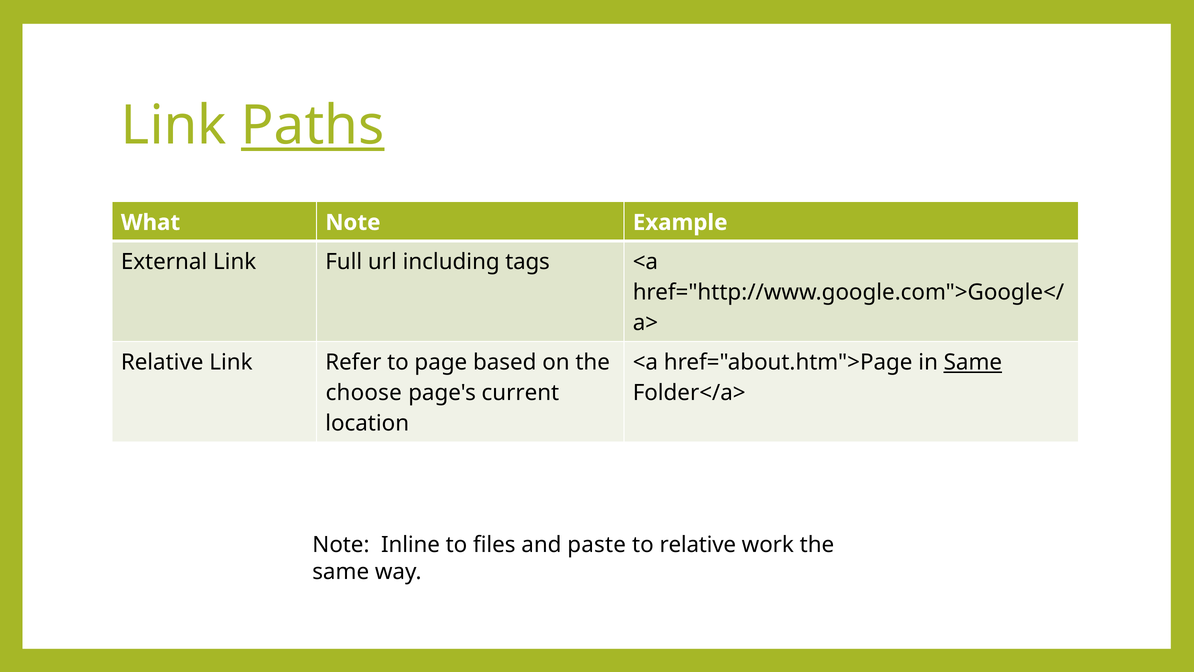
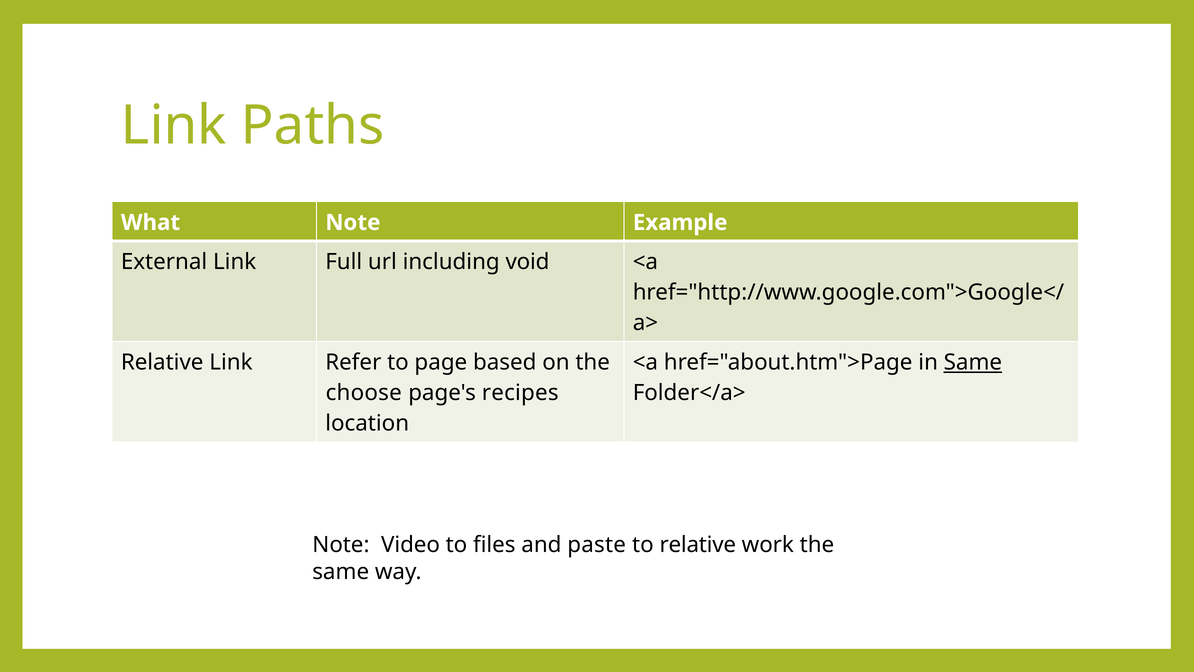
Paths underline: present -> none
tags: tags -> void
current: current -> recipes
Inline: Inline -> Video
